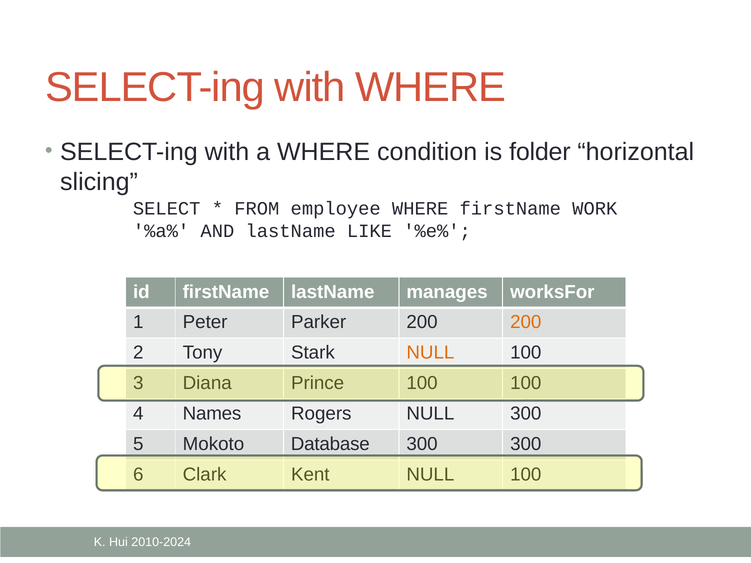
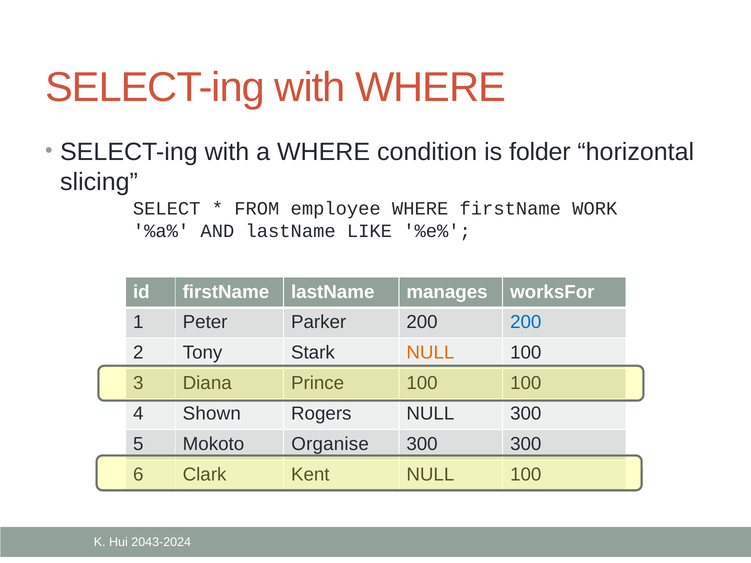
200 at (526, 322) colour: orange -> blue
Names: Names -> Shown
Database: Database -> Organise
2010-2024: 2010-2024 -> 2043-2024
